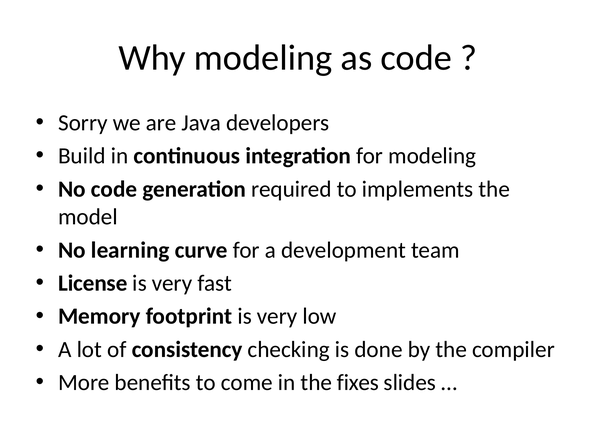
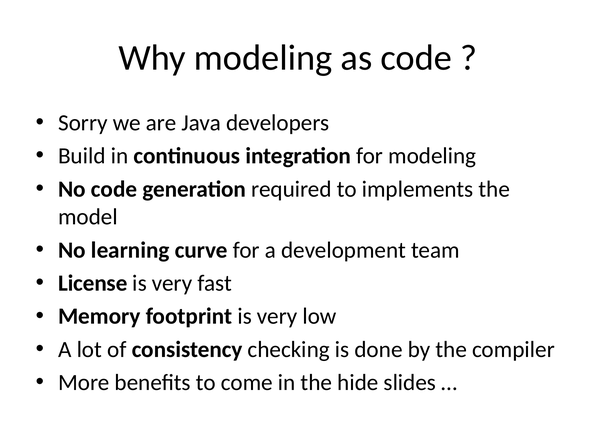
fixes: fixes -> hide
